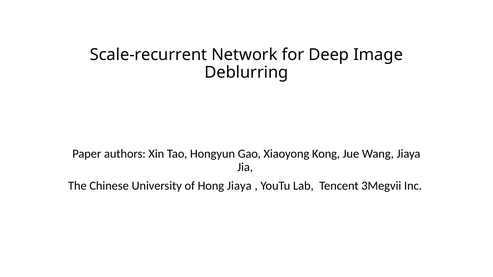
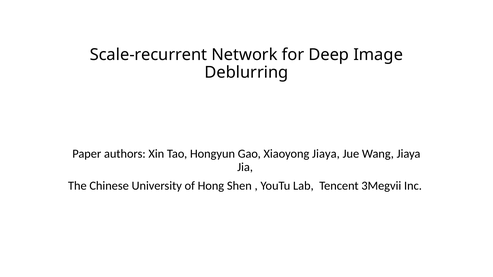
Xiaoyong Kong: Kong -> Jiaya
Hong Jiaya: Jiaya -> Shen
